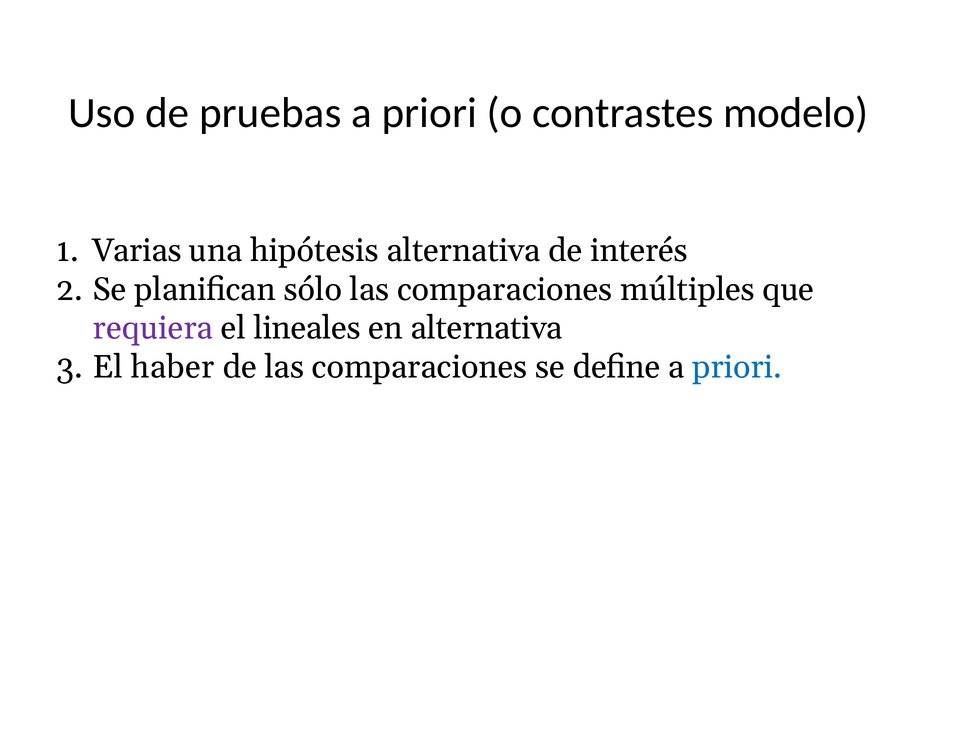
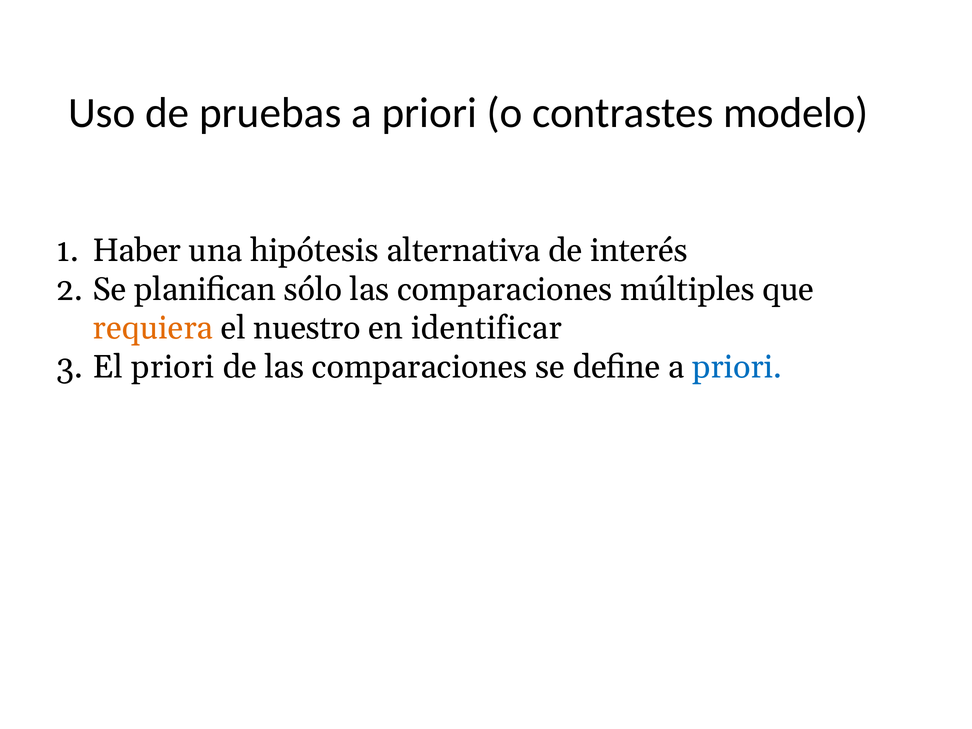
Varias: Varias -> Haber
requiera colour: purple -> orange
lineales: lineales -> nuestro
en alternativa: alternativa -> identificar
El haber: haber -> priori
